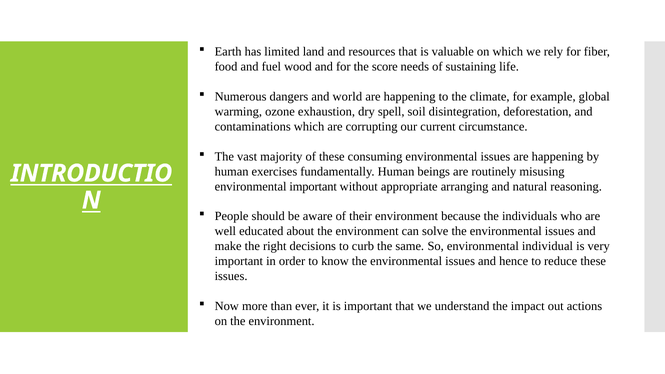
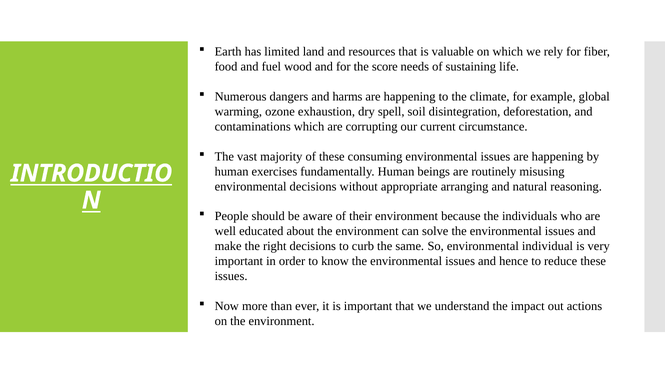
world: world -> harms
environmental important: important -> decisions
